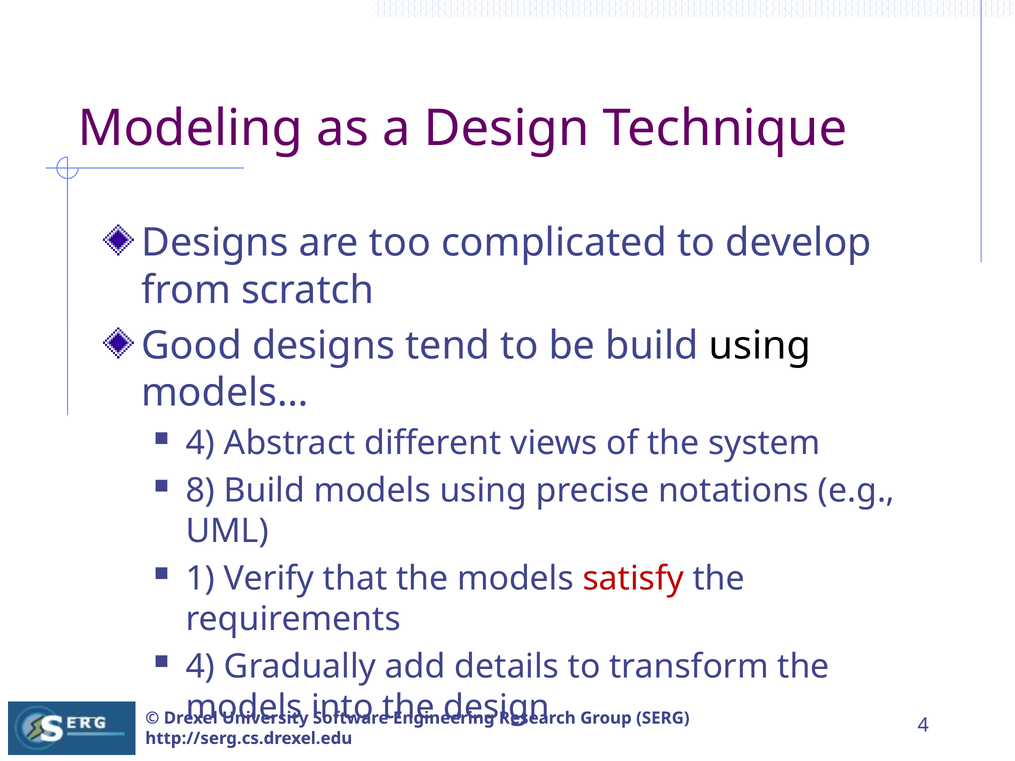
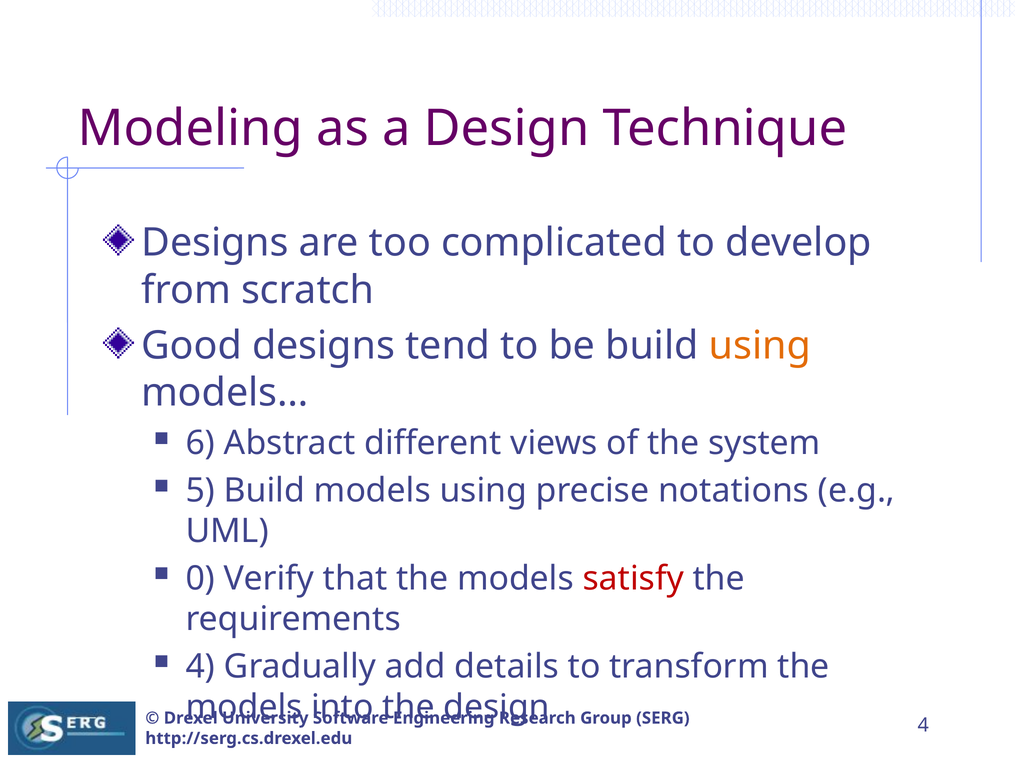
using at (760, 346) colour: black -> orange
4 at (200, 443): 4 -> 6
8: 8 -> 5
1: 1 -> 0
